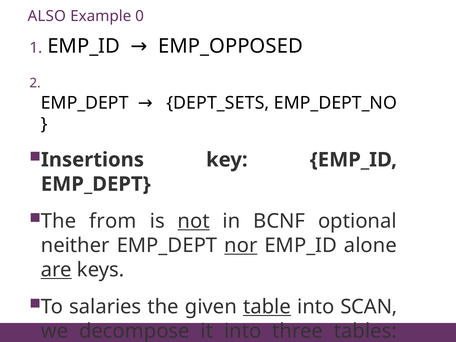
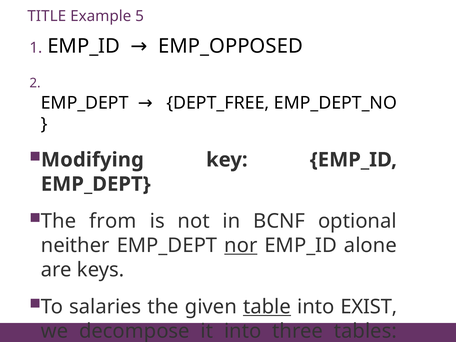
ALSO: ALSO -> TITLE
0: 0 -> 5
DEPT_SETS: DEPT_SETS -> DEPT_FREE
Insertions: Insertions -> Modifying
not underline: present -> none
are underline: present -> none
SCAN: SCAN -> EXIST
